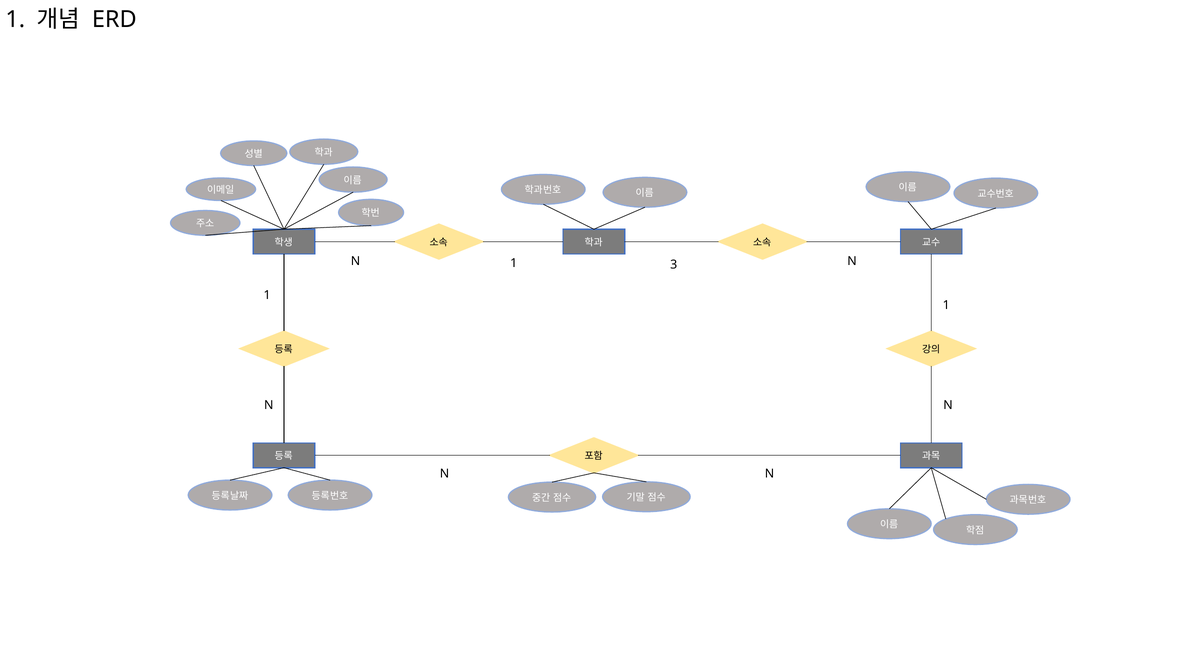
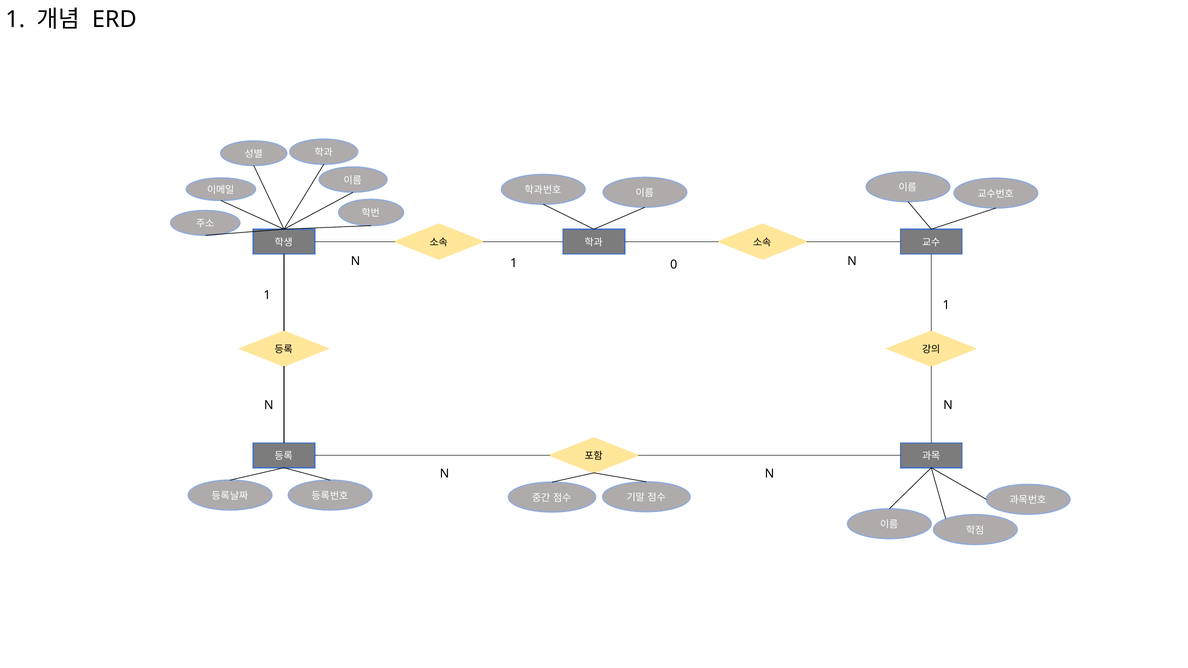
3: 3 -> 0
